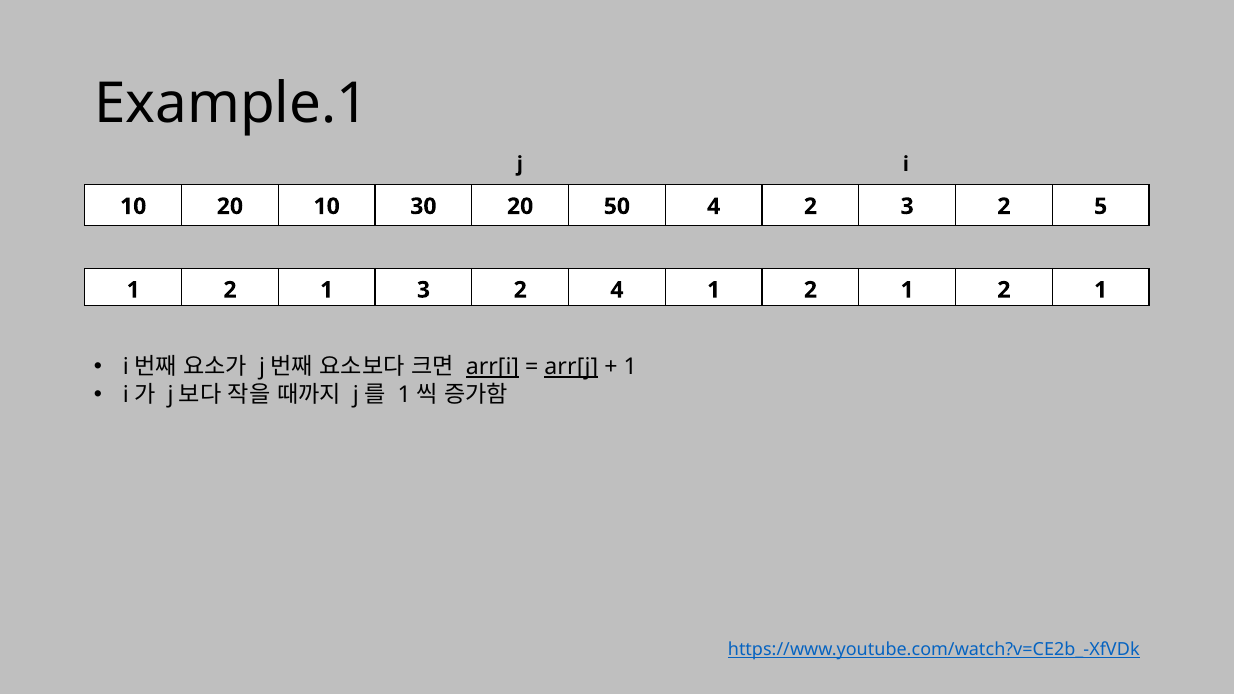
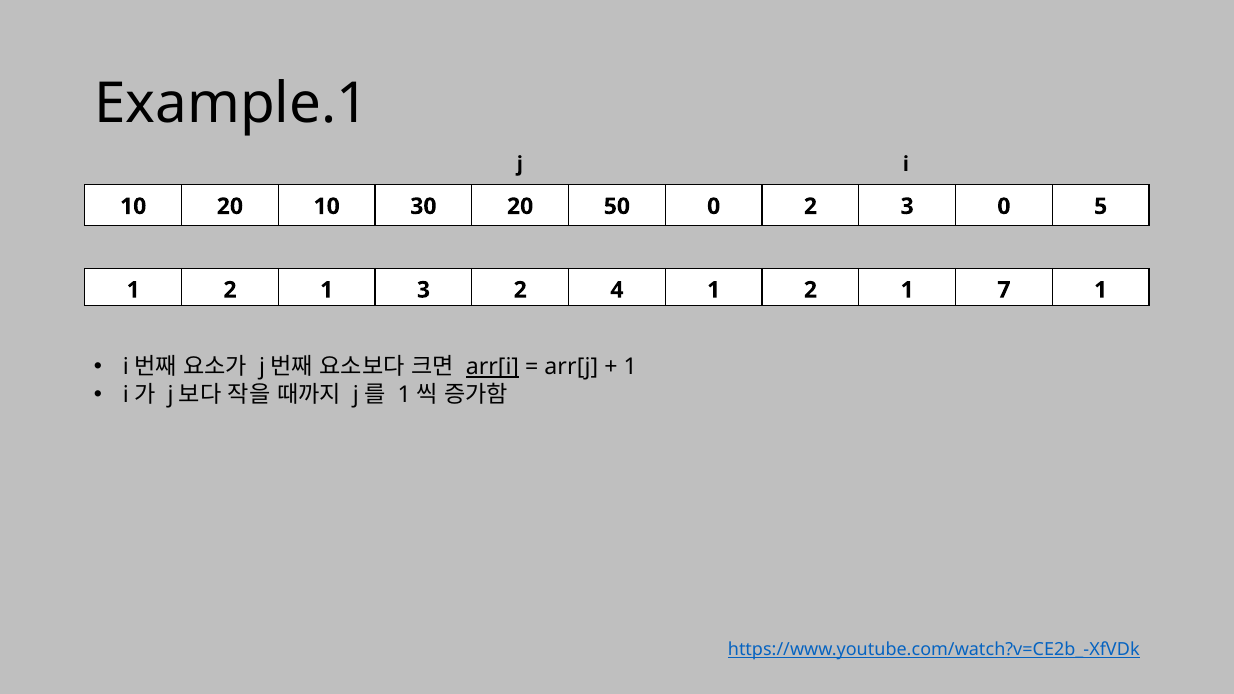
50 4: 4 -> 0
2 3 2: 2 -> 0
2 1 2: 2 -> 7
arr[j underline: present -> none
